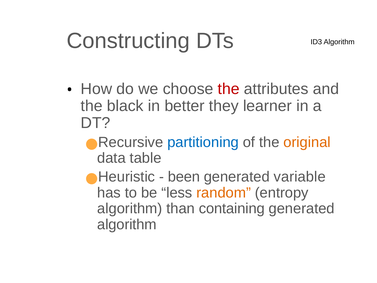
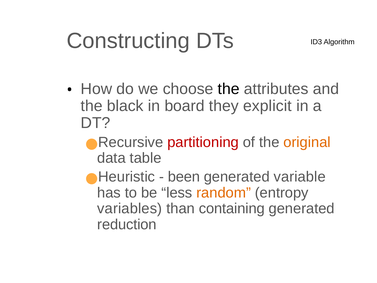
the at (229, 89) colour: red -> black
better: better -> board
learner: learner -> explicit
partitioning colour: blue -> red
algorithm at (130, 208): algorithm -> variables
algorithm at (127, 224): algorithm -> reduction
